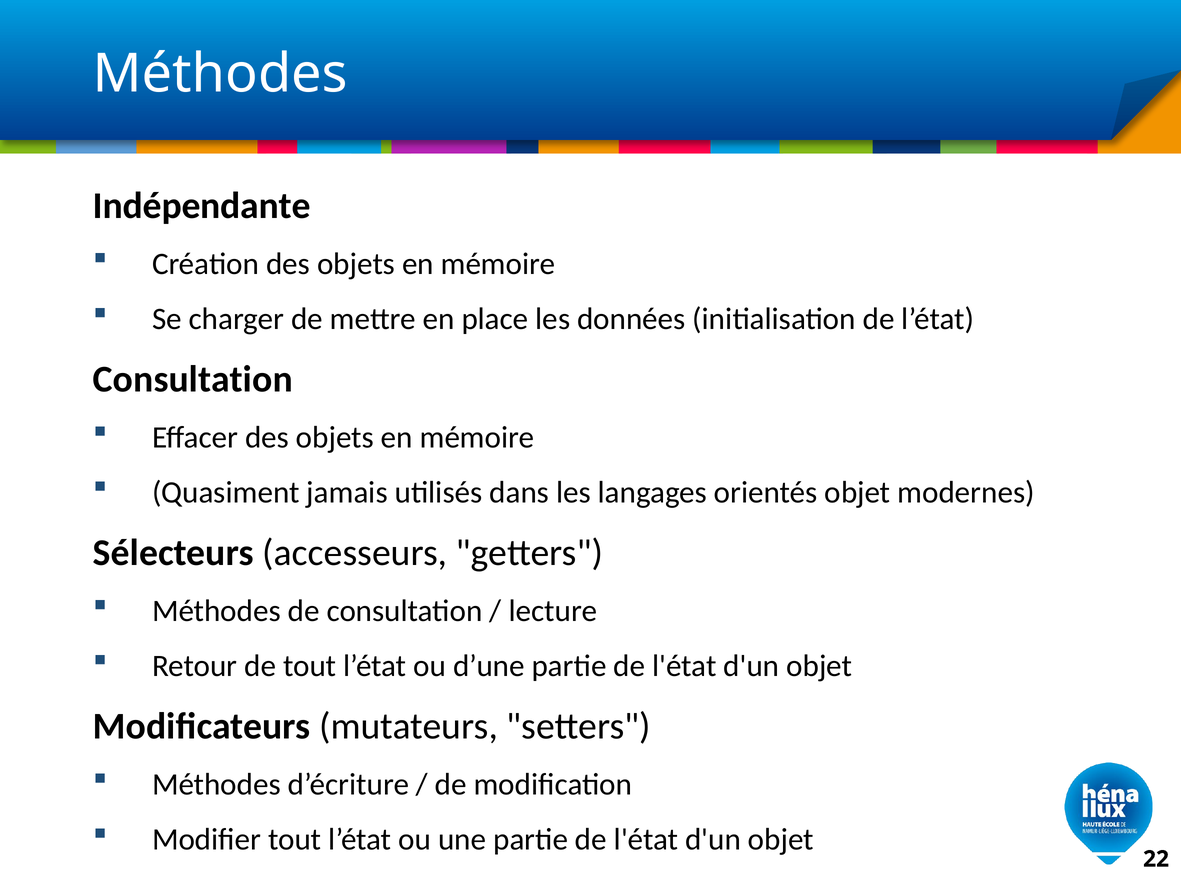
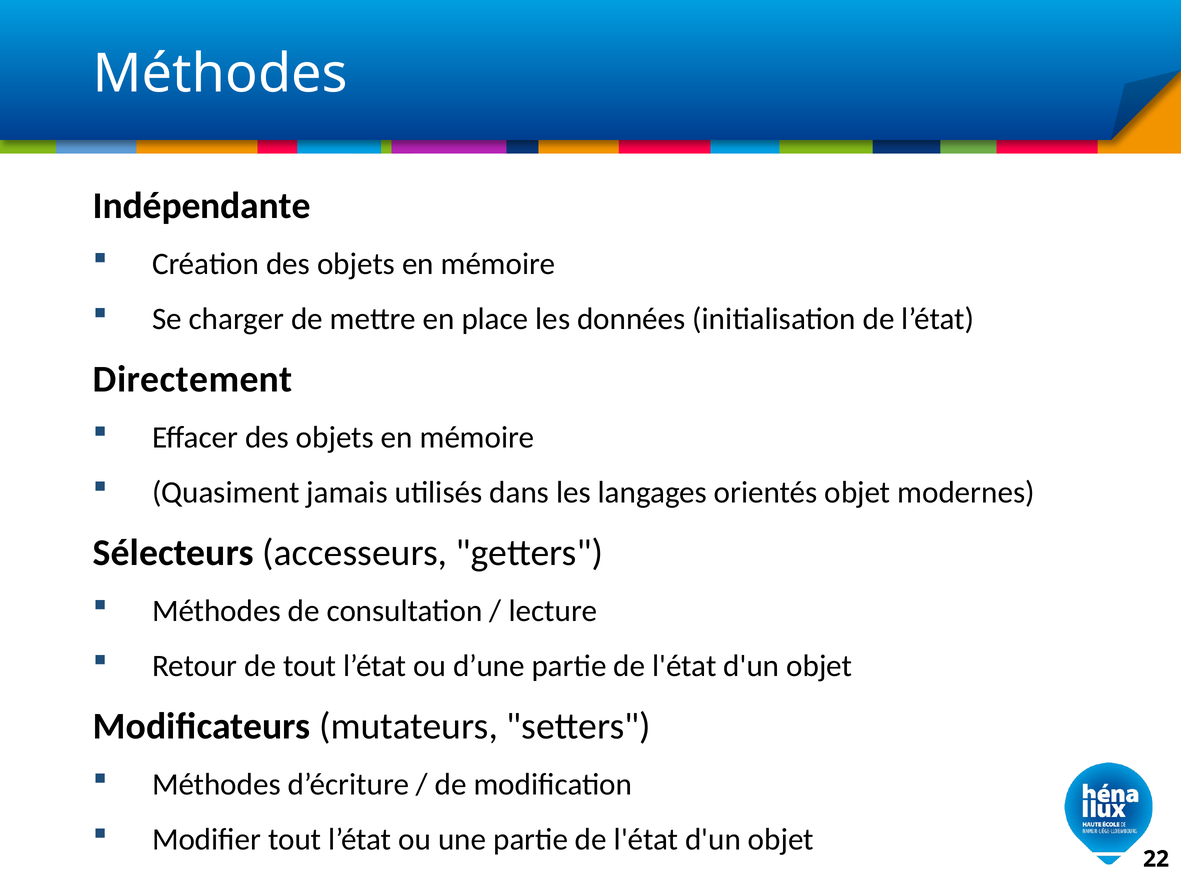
Consultation at (193, 379): Consultation -> Directement
